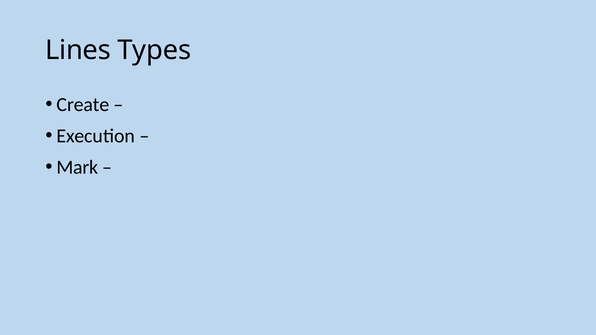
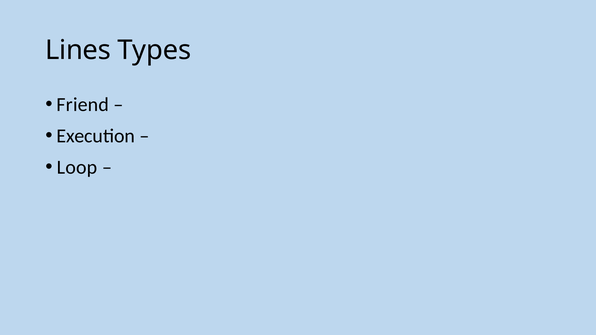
Create: Create -> Friend
Mark: Mark -> Loop
